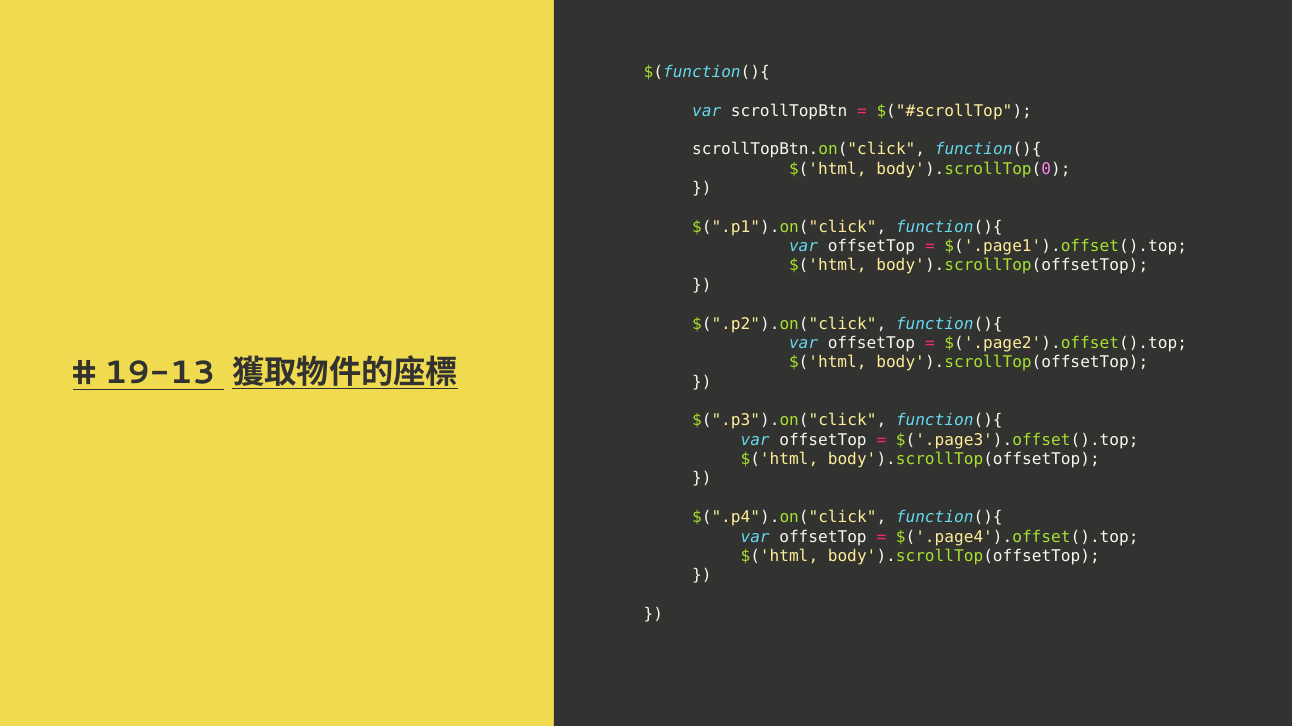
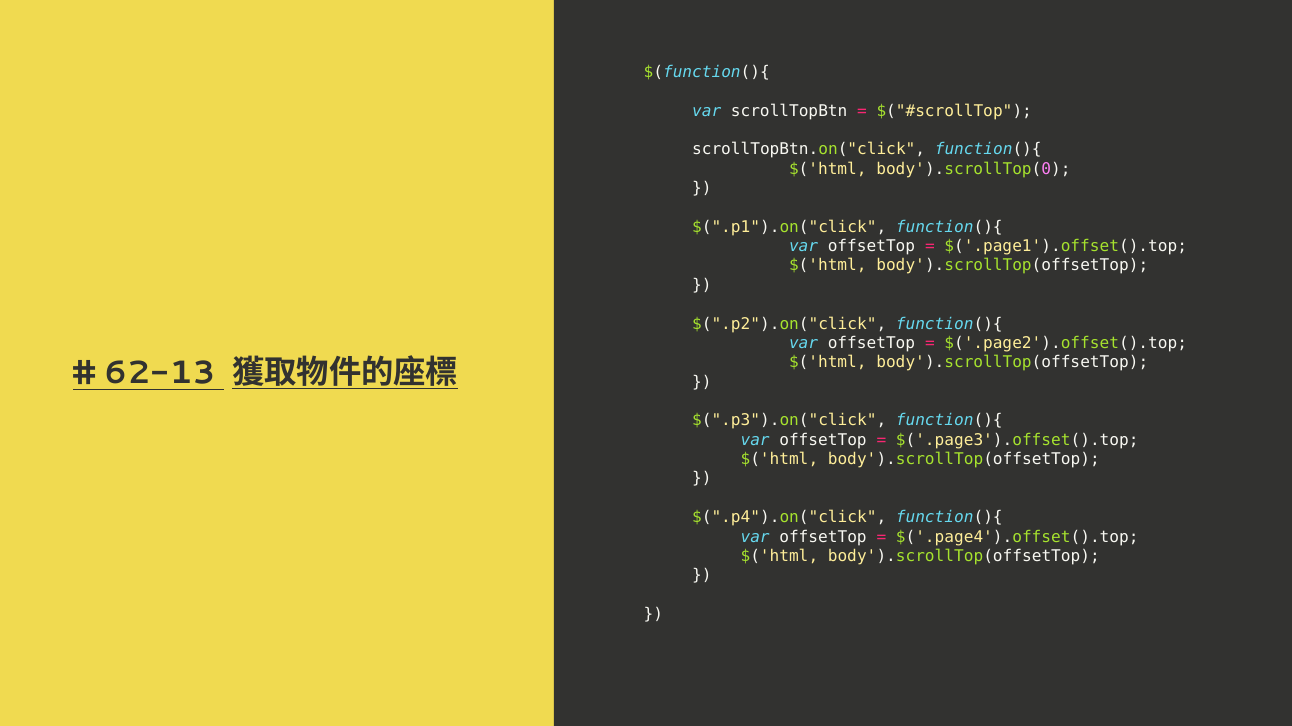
19-13: 19-13 -> 62-13
